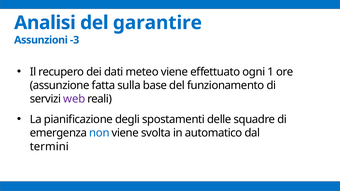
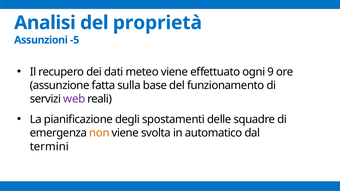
garantire: garantire -> proprietà
-3: -3 -> -5
1: 1 -> 9
non colour: blue -> orange
